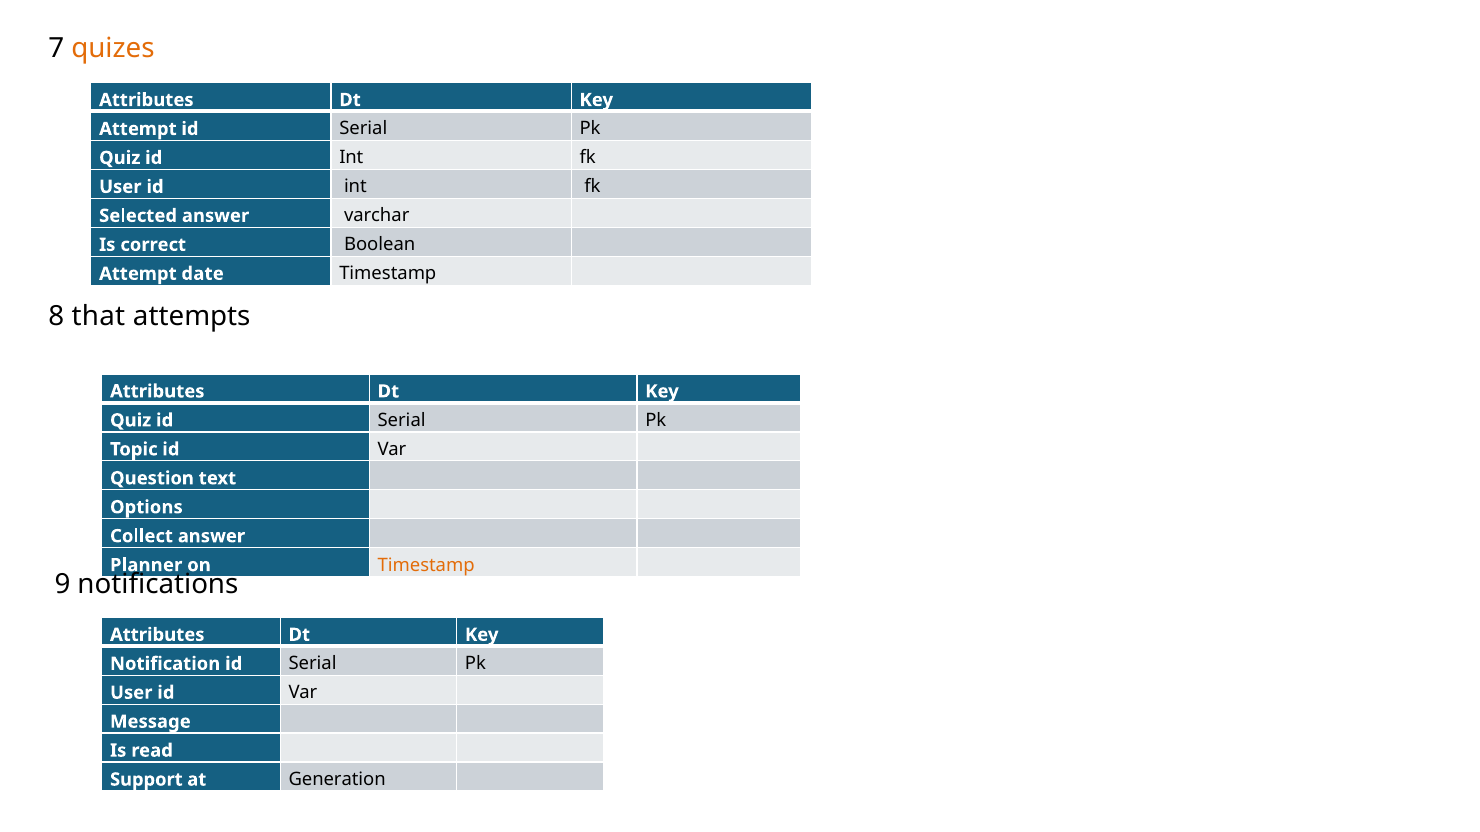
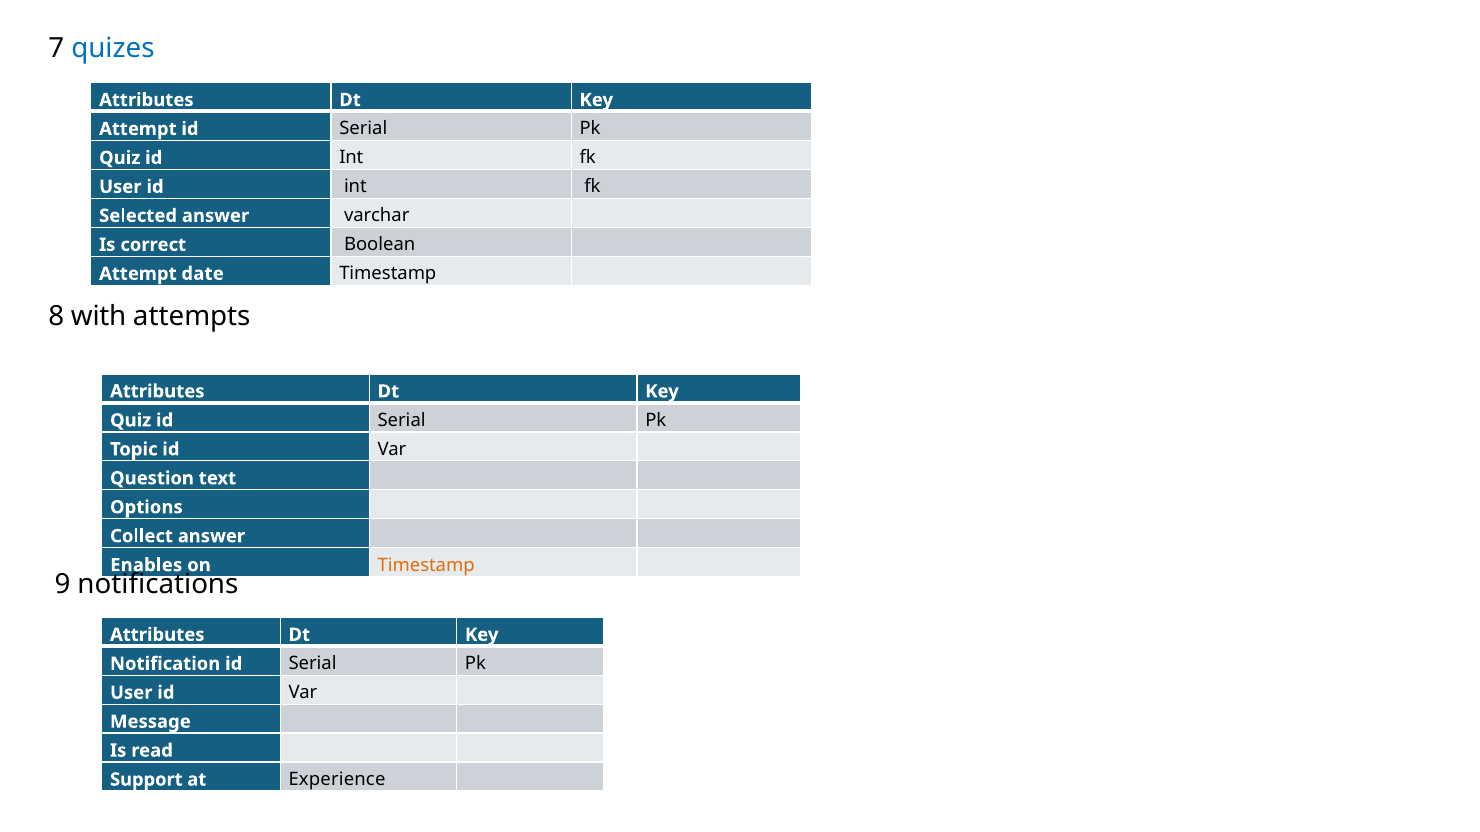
quizes colour: orange -> blue
that: that -> with
Planner: Planner -> Enables
Generation: Generation -> Experience
